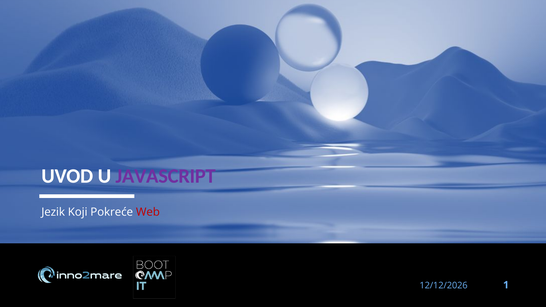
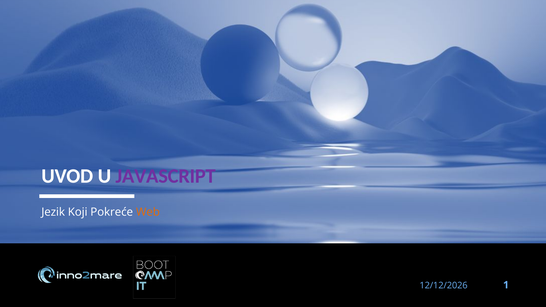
Web colour: red -> orange
